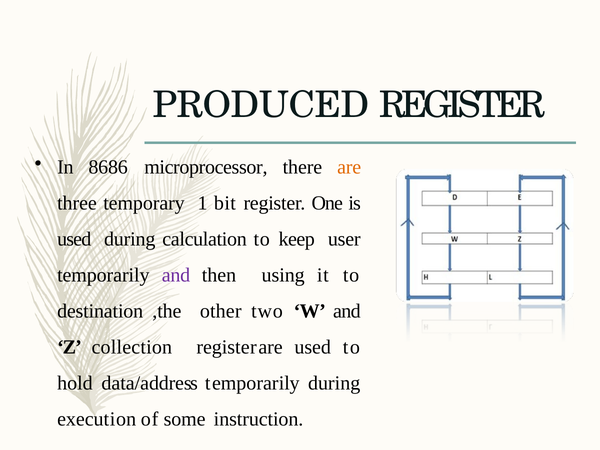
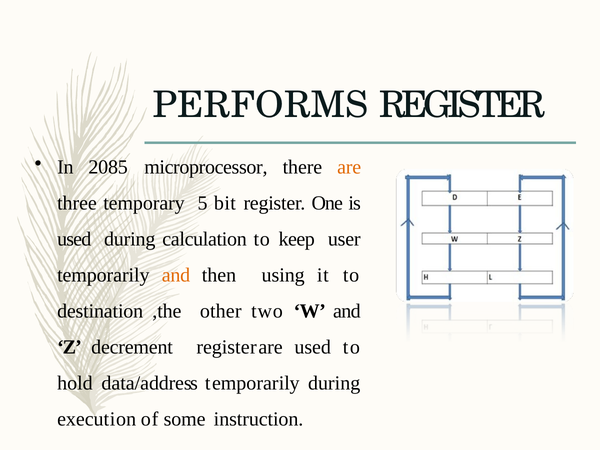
PRODUCED: PRODUCED -> PERFORMS
8686: 8686 -> 2085
1: 1 -> 5
and at (176, 275) colour: purple -> orange
collection: collection -> decrement
